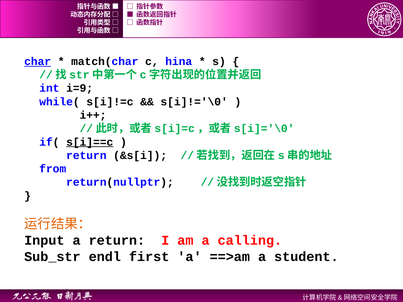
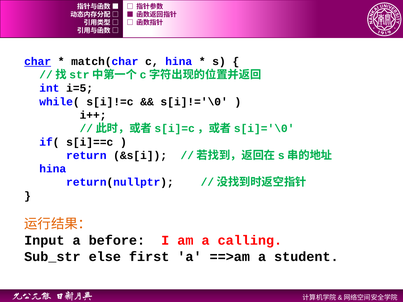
i=9: i=9 -> i=5
s[i]==c underline: present -> none
from at (53, 169): from -> hina
a return: return -> before
endl: endl -> else
